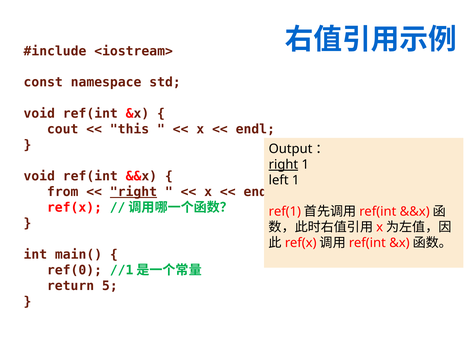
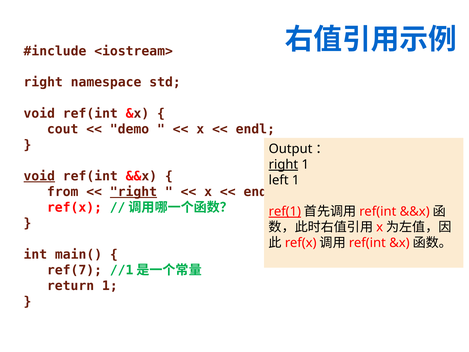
const at (43, 82): const -> right
this: this -> demo
void at (39, 176) underline: none -> present
ref(1 underline: none -> present
ref(0: ref(0 -> ref(7
return 5: 5 -> 1
